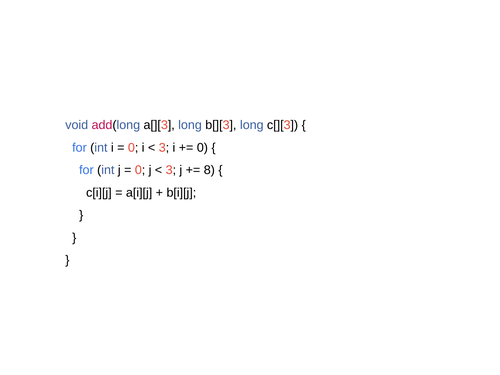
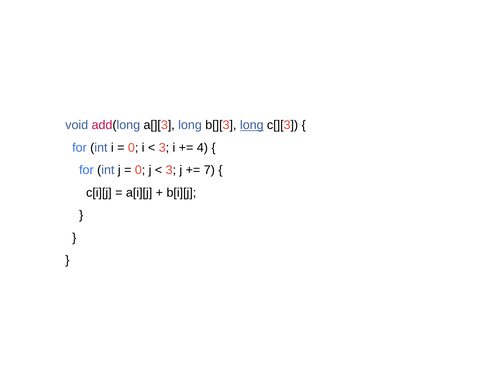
long at (252, 125) underline: none -> present
0 at (202, 148): 0 -> 4
8: 8 -> 7
